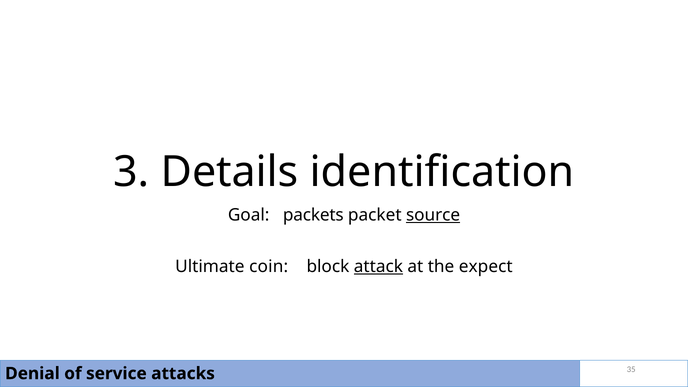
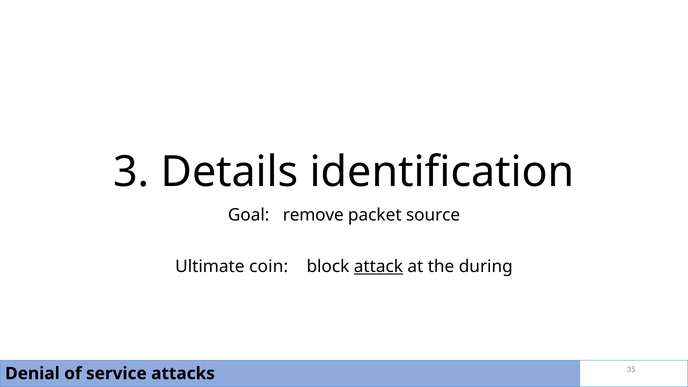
packets: packets -> remove
source underline: present -> none
expect: expect -> during
